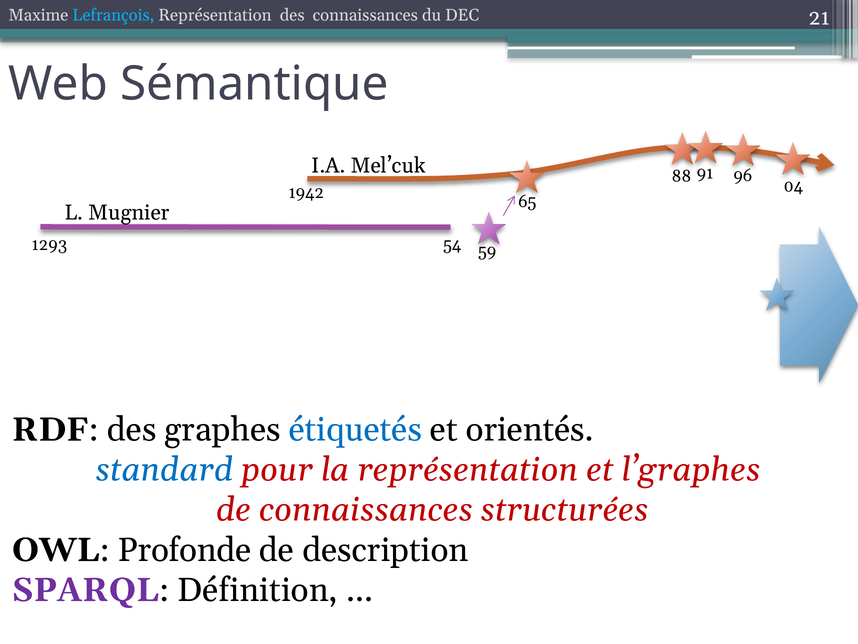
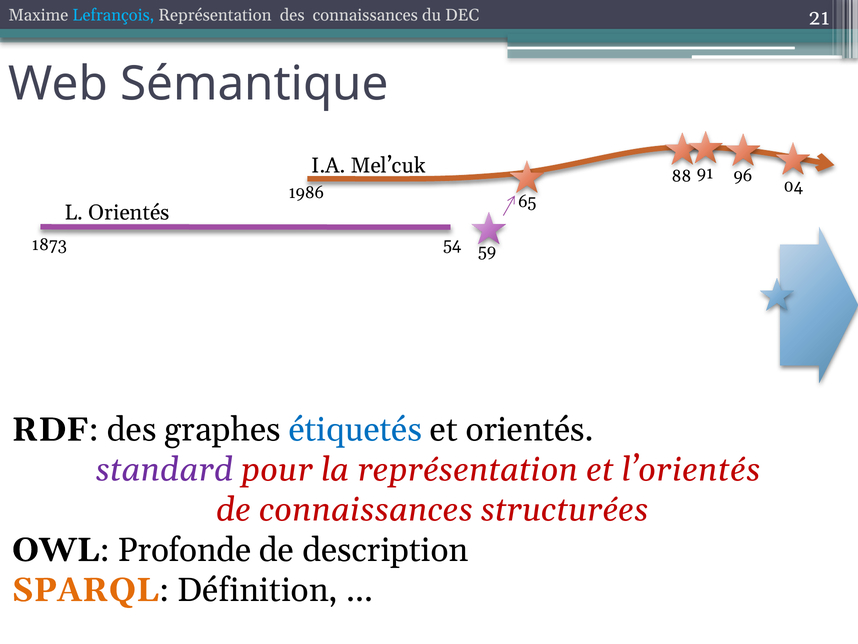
1942: 1942 -> 1986
L Mugnier: Mugnier -> Orientés
1293: 1293 -> 1873
standard colour: blue -> purple
l’graphes: l’graphes -> l’orientés
SPARQL colour: purple -> orange
